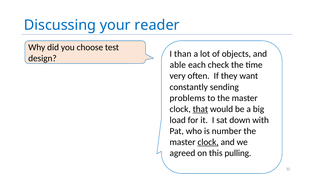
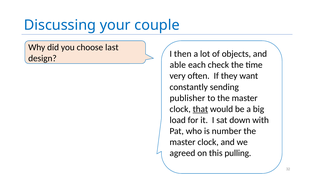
reader: reader -> couple
test: test -> last
than: than -> then
problems: problems -> publisher
clock at (208, 142) underline: present -> none
